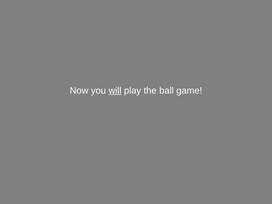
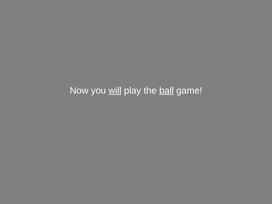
ball underline: none -> present
